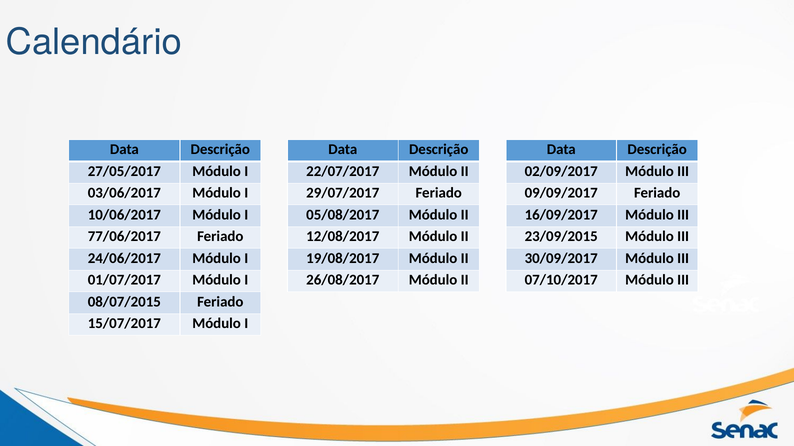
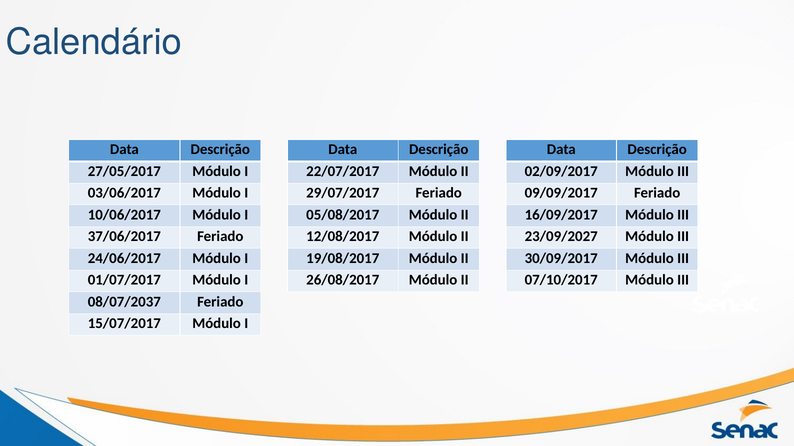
77/06/2017: 77/06/2017 -> 37/06/2017
23/09/2015: 23/09/2015 -> 23/09/2027
08/07/2015: 08/07/2015 -> 08/07/2037
